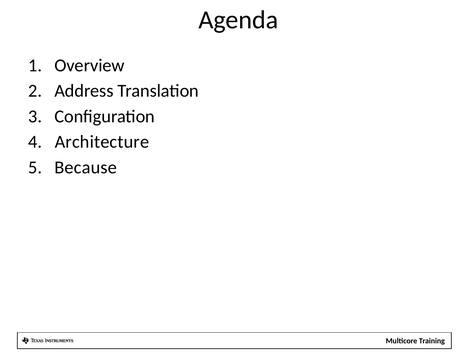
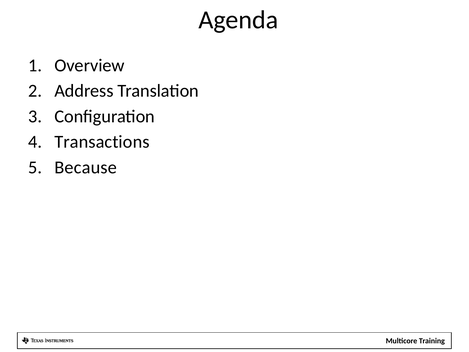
Architecture: Architecture -> Transactions
